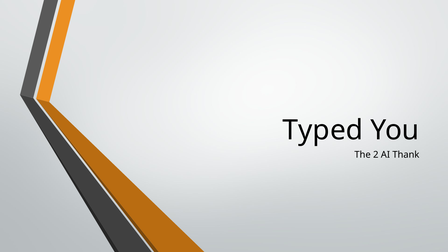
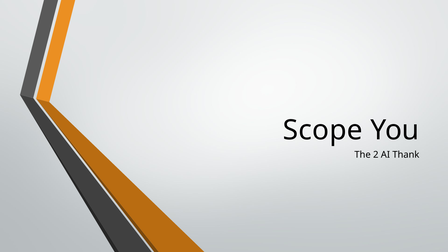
Typed: Typed -> Scope
